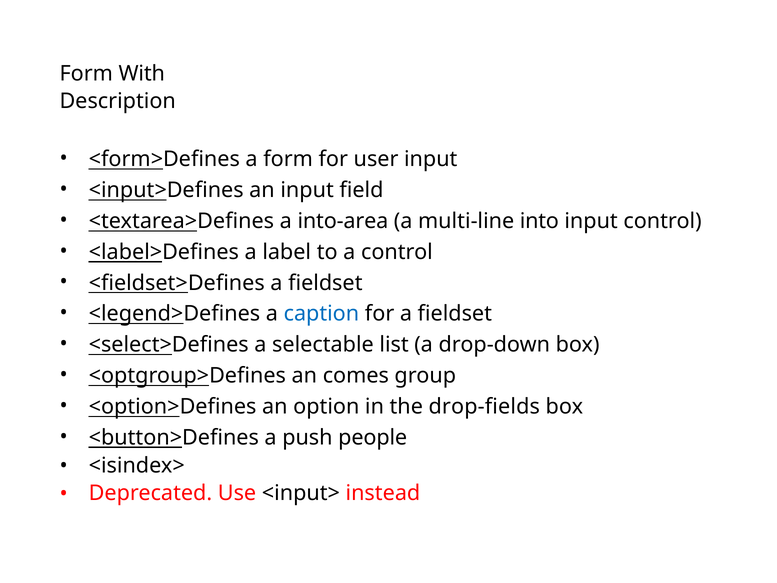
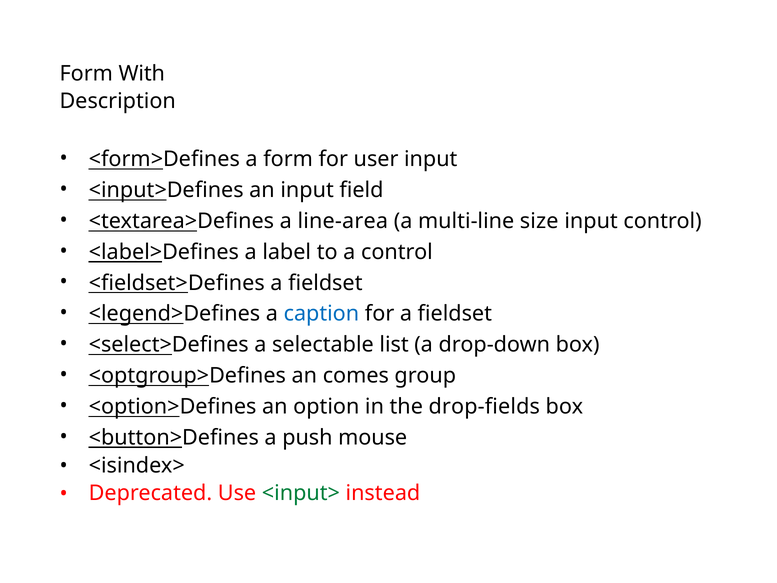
into-area: into-area -> line-area
into: into -> size
people: people -> mouse
<input> colour: black -> green
